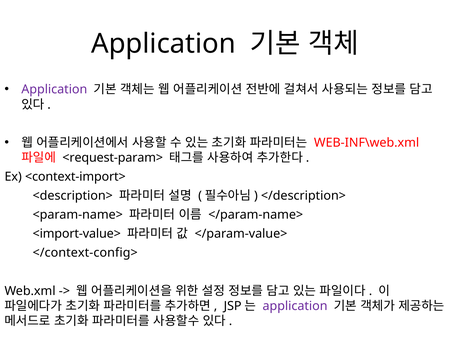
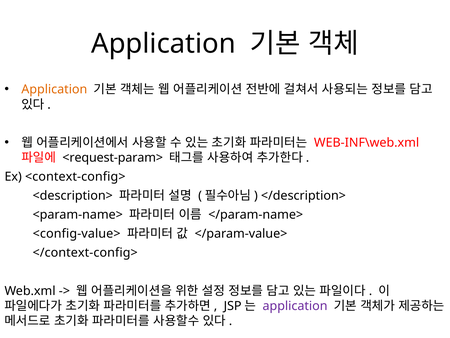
Application at (54, 89) colour: purple -> orange
<context-import>: <context-import> -> <context-config>
<import-value>: <import-value> -> <config-value>
